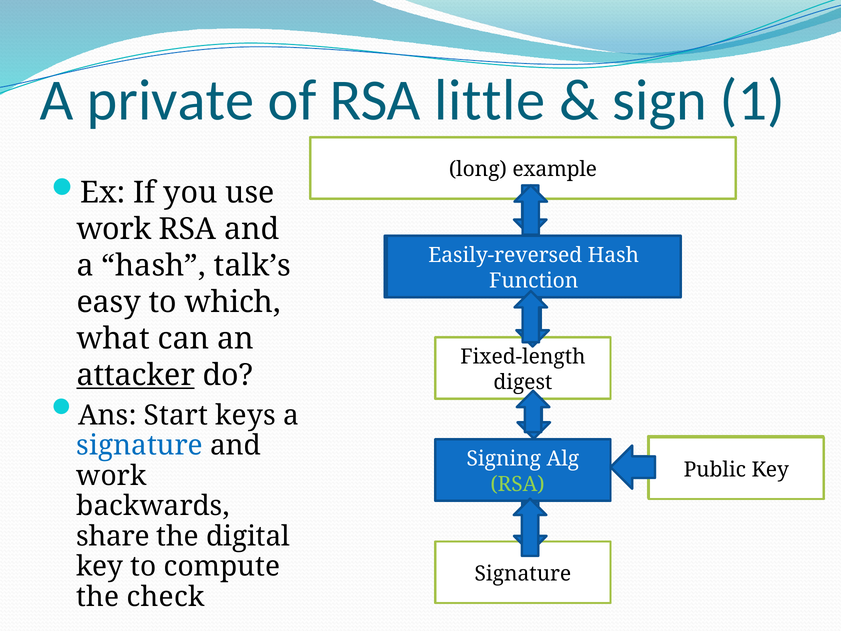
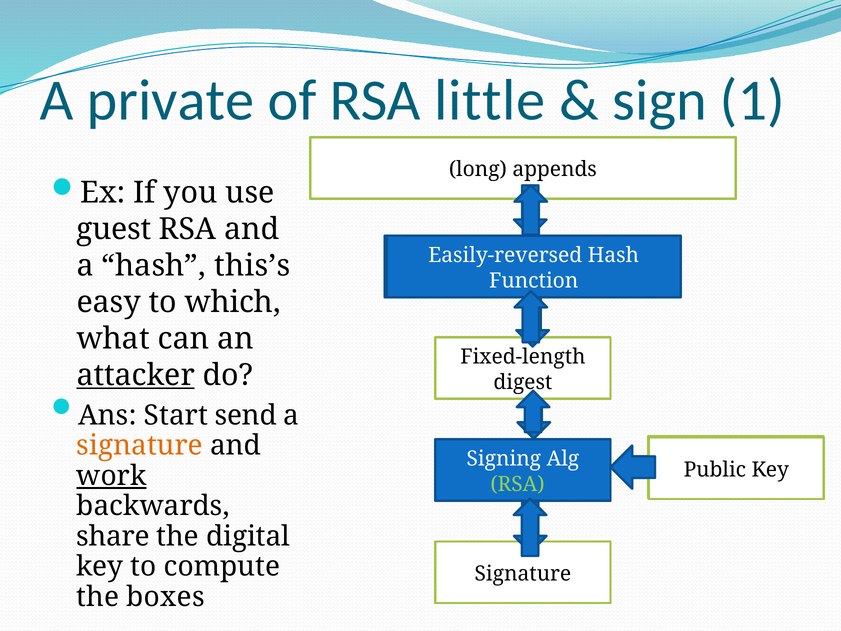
example: example -> appends
work at (114, 229): work -> guest
talk’s: talk’s -> this’s
keys: keys -> send
signature at (140, 445) colour: blue -> orange
work at (111, 476) underline: none -> present
check: check -> boxes
